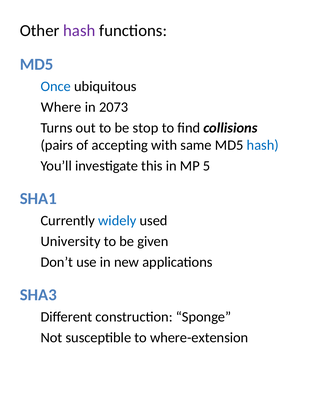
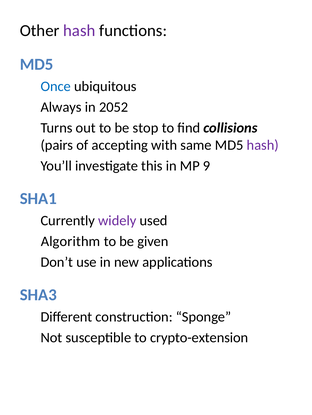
Where: Where -> Always
2073: 2073 -> 2052
hash at (263, 146) colour: blue -> purple
5: 5 -> 9
widely colour: blue -> purple
University: University -> Algorithm
where-extension: where-extension -> crypto-extension
